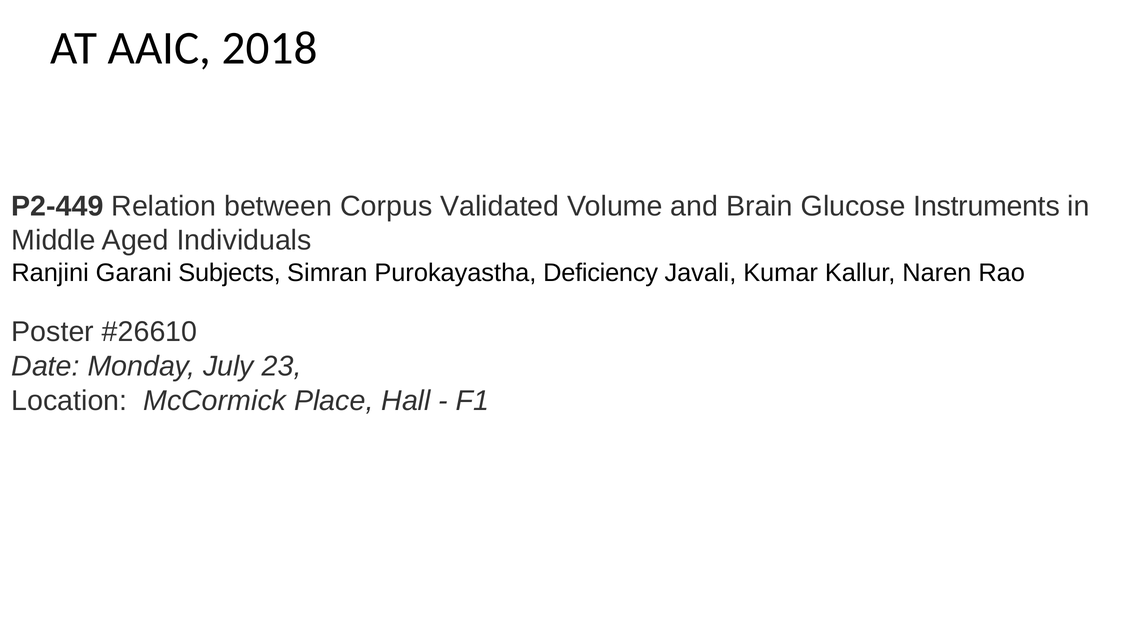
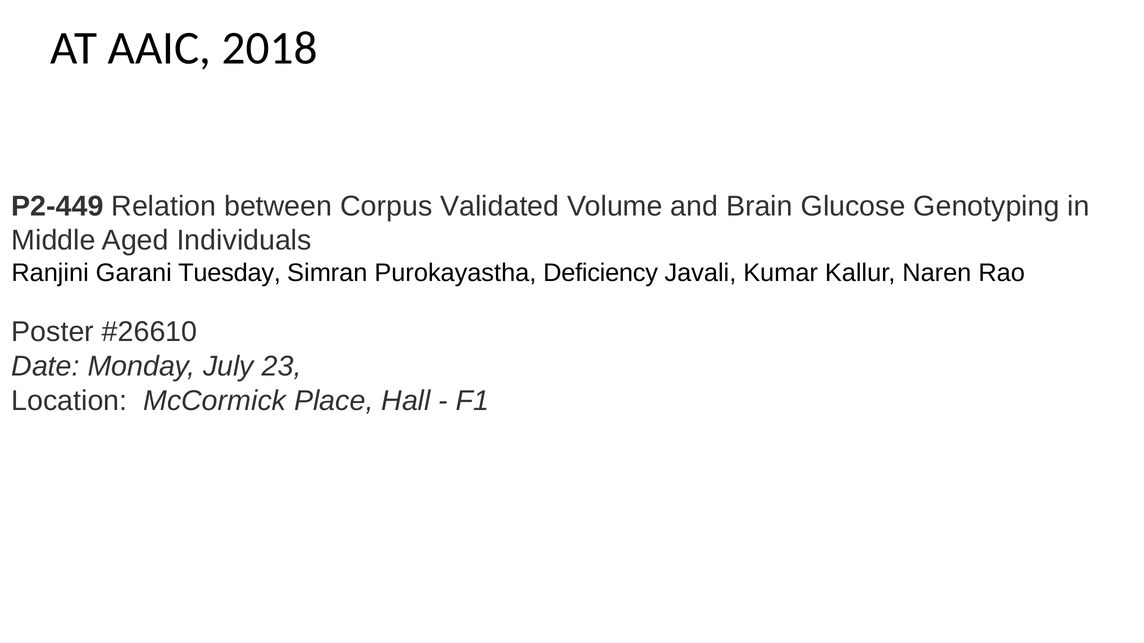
Instruments: Instruments -> Genotyping
Subjects: Subjects -> Tuesday
